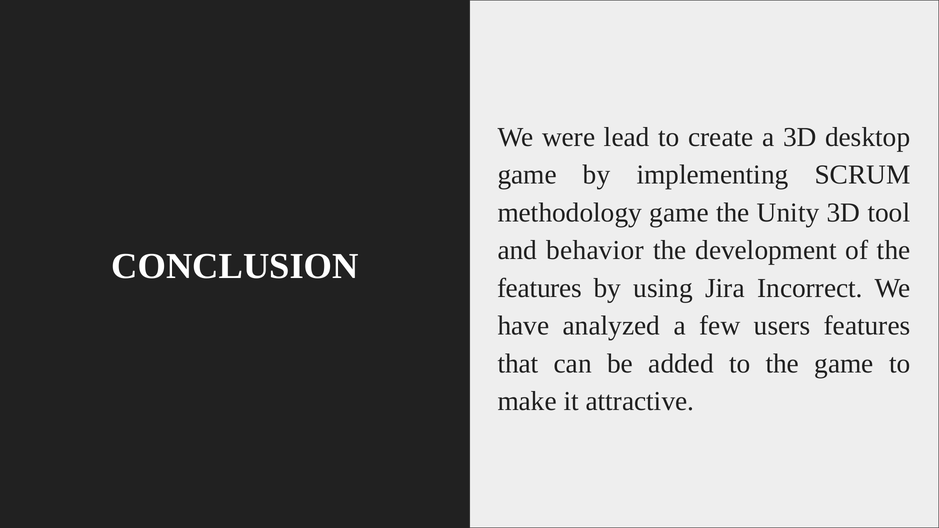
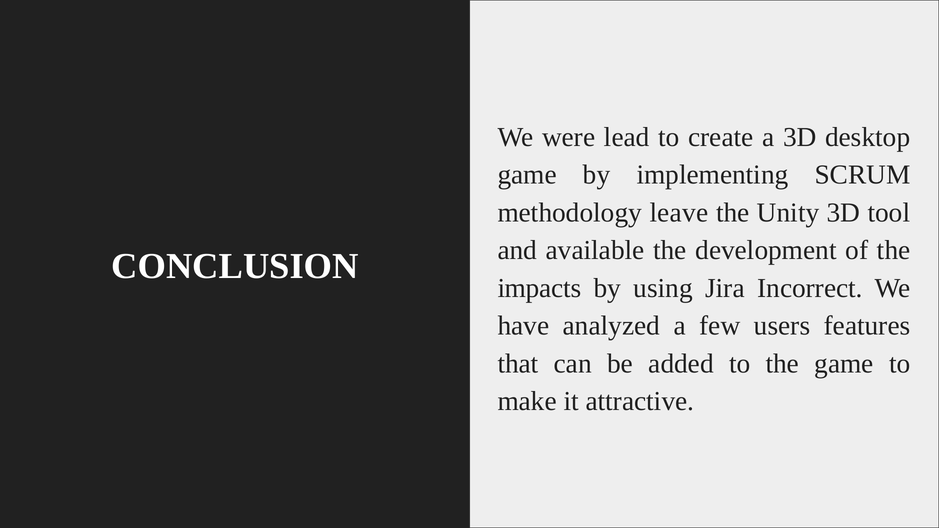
methodology game: game -> leave
behavior: behavior -> available
features at (539, 288): features -> impacts
